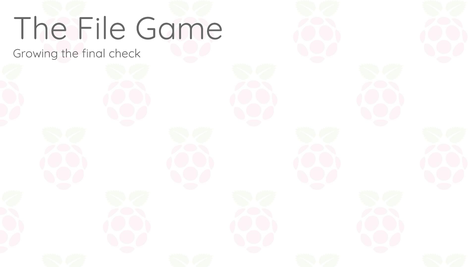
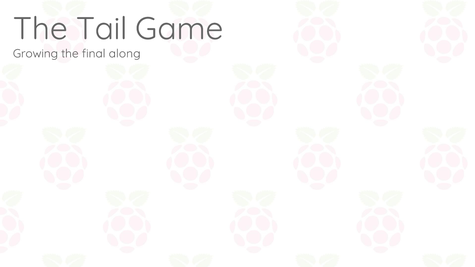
File: File -> Tail
check: check -> along
